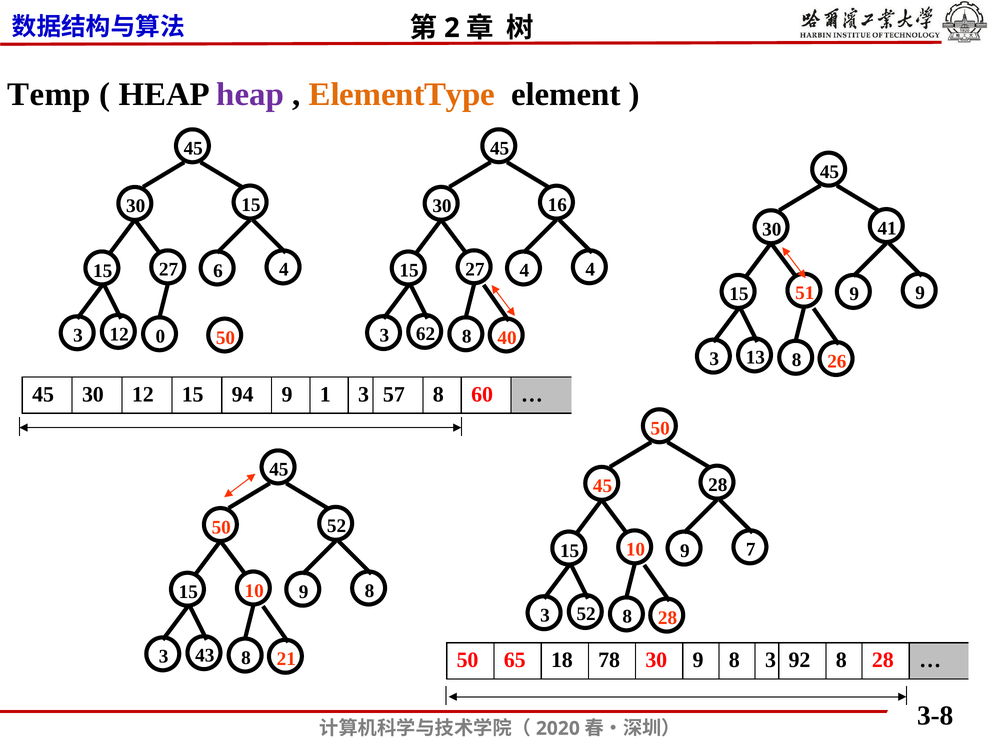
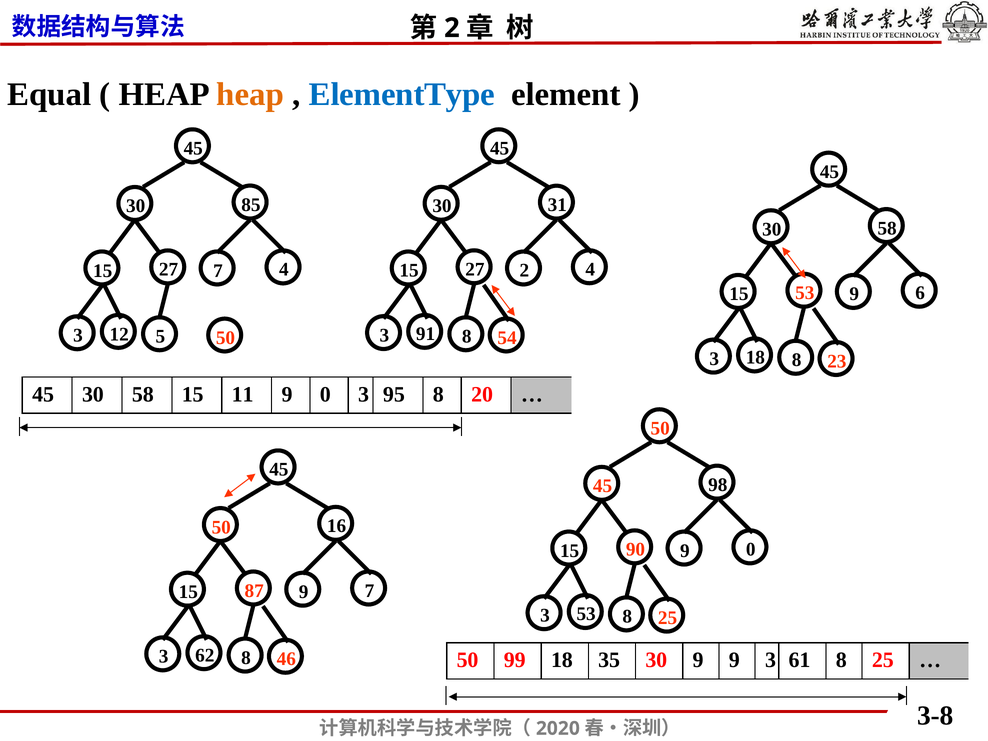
Temp: Temp -> Equal
heap at (250, 94) colour: purple -> orange
ElementType colour: orange -> blue
30 15: 15 -> 85
16: 16 -> 31
41 at (887, 228): 41 -> 58
27 4: 4 -> 2
27 6: 6 -> 7
15 51: 51 -> 53
9 9: 9 -> 6
0: 0 -> 5
62: 62 -> 91
40: 40 -> 54
3 13: 13 -> 18
26: 26 -> 23
12 at (143, 394): 12 -> 58
94: 94 -> 11
1 at (325, 394): 1 -> 0
57: 57 -> 95
60: 60 -> 20
45 28: 28 -> 98
50 52: 52 -> 16
10 at (636, 550): 10 -> 90
7 at (751, 550): 7 -> 0
10 at (254, 591): 10 -> 87
8 at (369, 591): 8 -> 7
3 52: 52 -> 53
28 at (668, 618): 28 -> 25
43: 43 -> 62
21: 21 -> 46
65: 65 -> 99
78: 78 -> 35
30 9 8: 8 -> 9
92: 92 -> 61
28 at (883, 660): 28 -> 25
